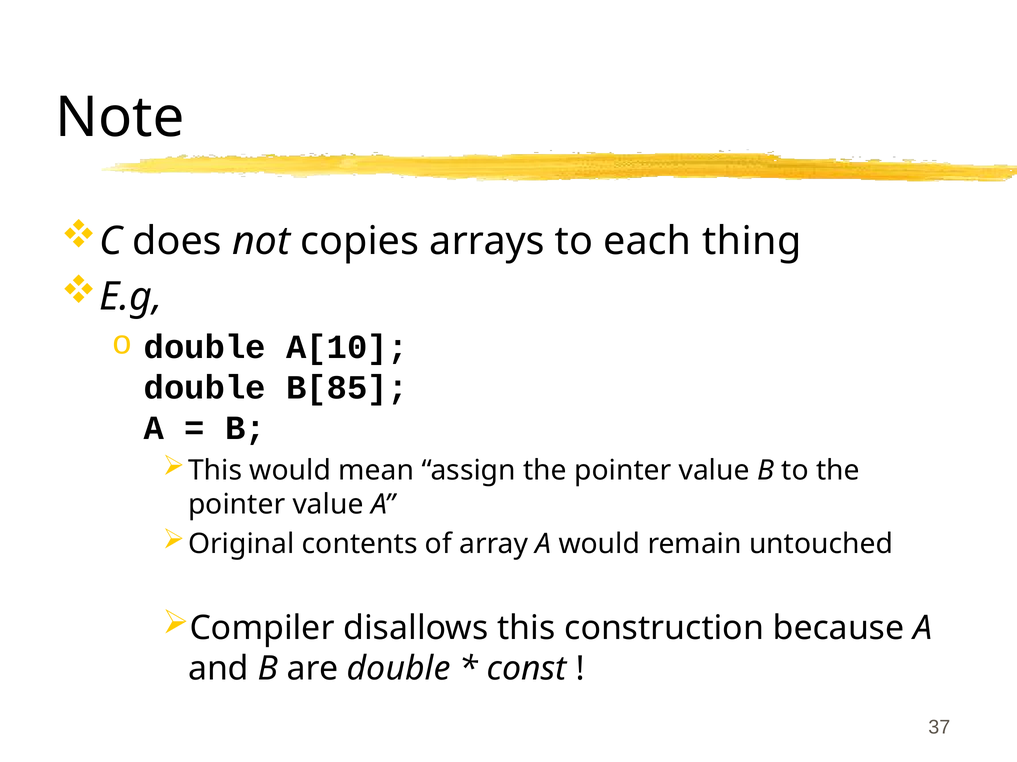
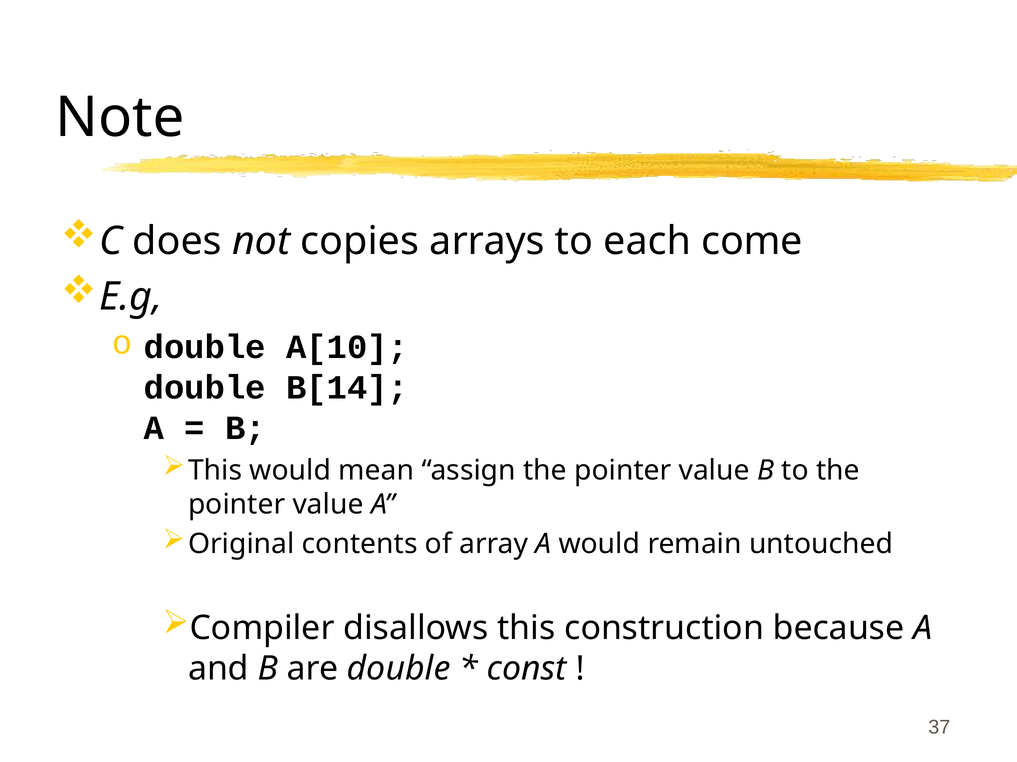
thing: thing -> come
B[85: B[85 -> B[14
